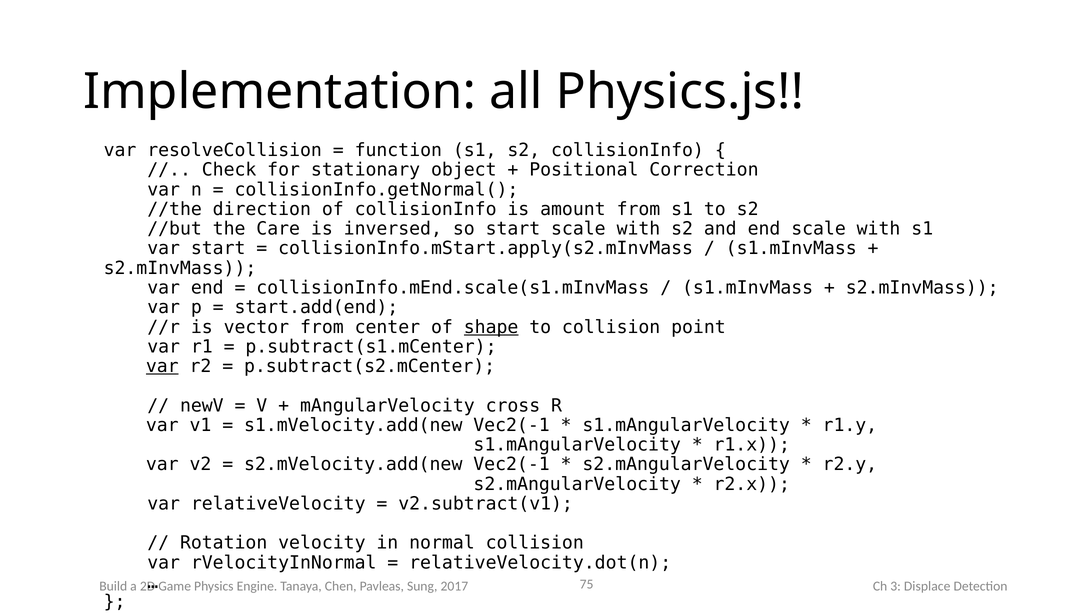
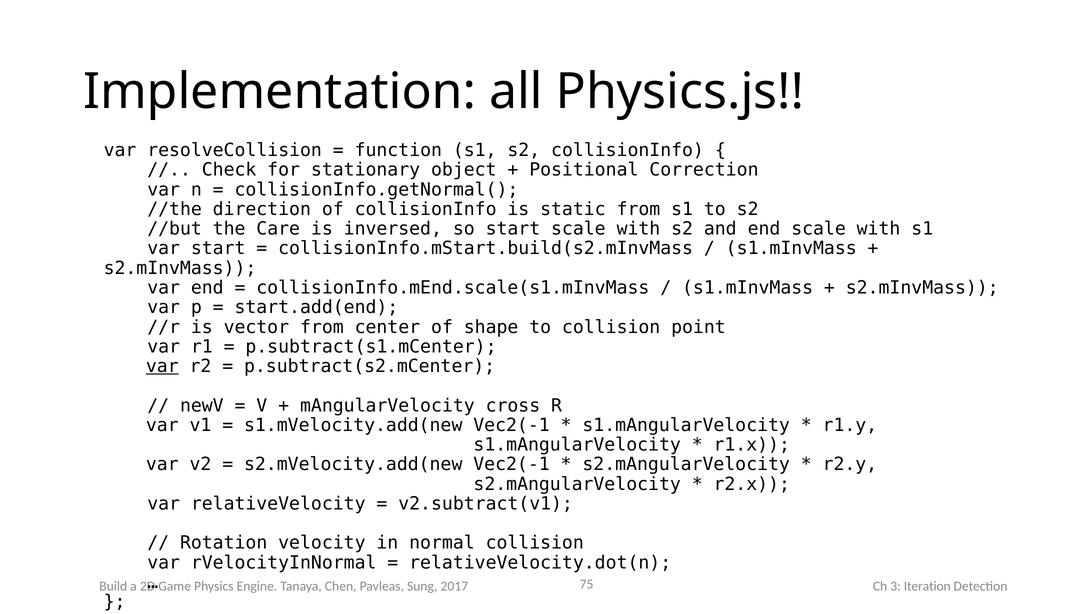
amount: amount -> static
collisionInfo.mStart.apply(s2.mInvMass: collisionInfo.mStart.apply(s2.mInvMass -> collisionInfo.mStart.build(s2.mInvMass
shape underline: present -> none
Displace: Displace -> Iteration
